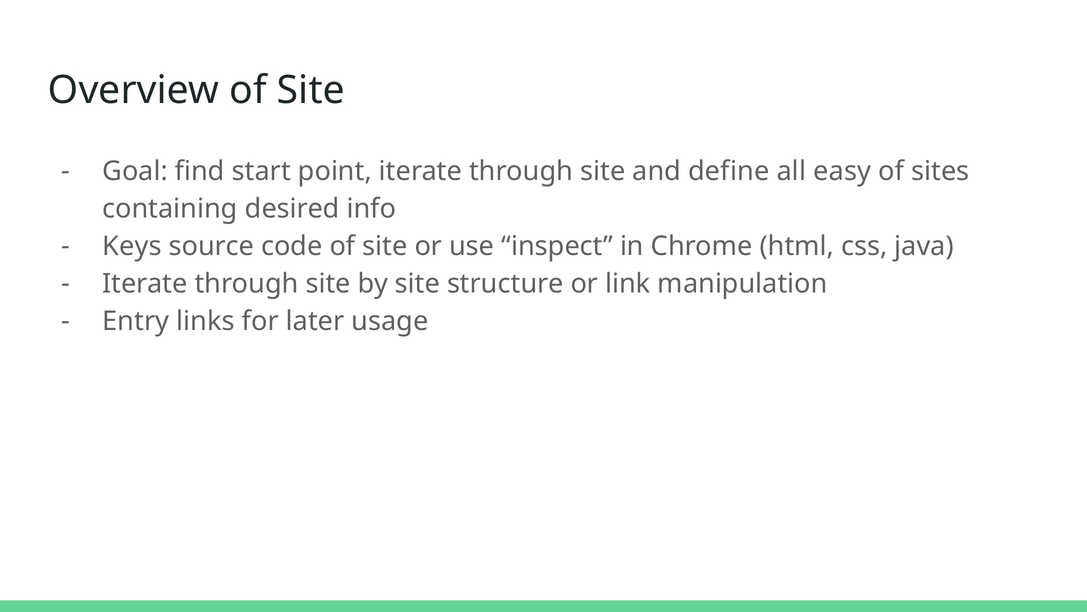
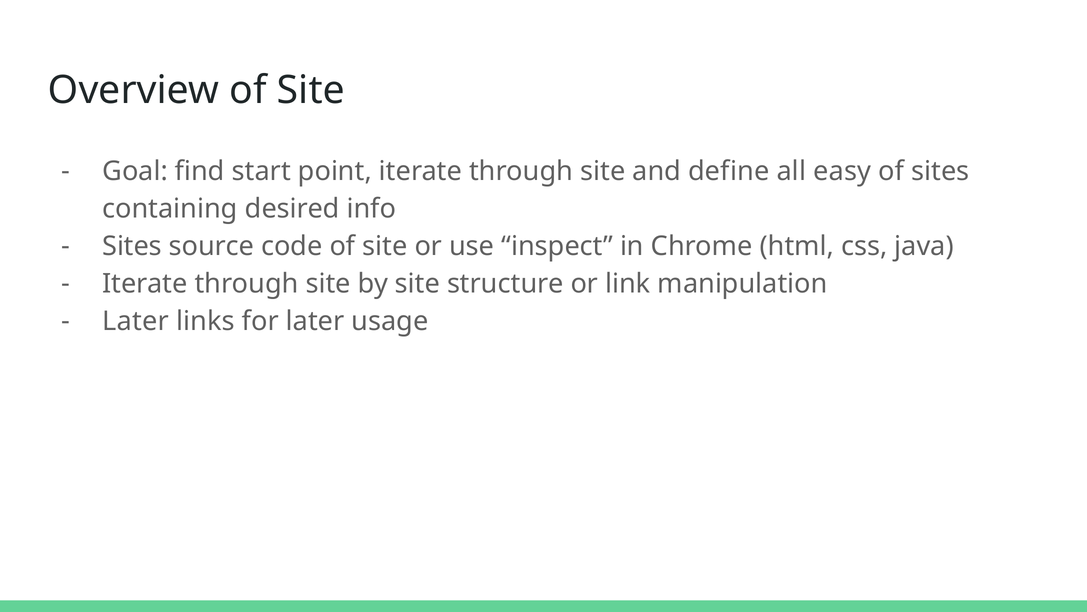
Keys at (132, 246): Keys -> Sites
Entry at (136, 321): Entry -> Later
